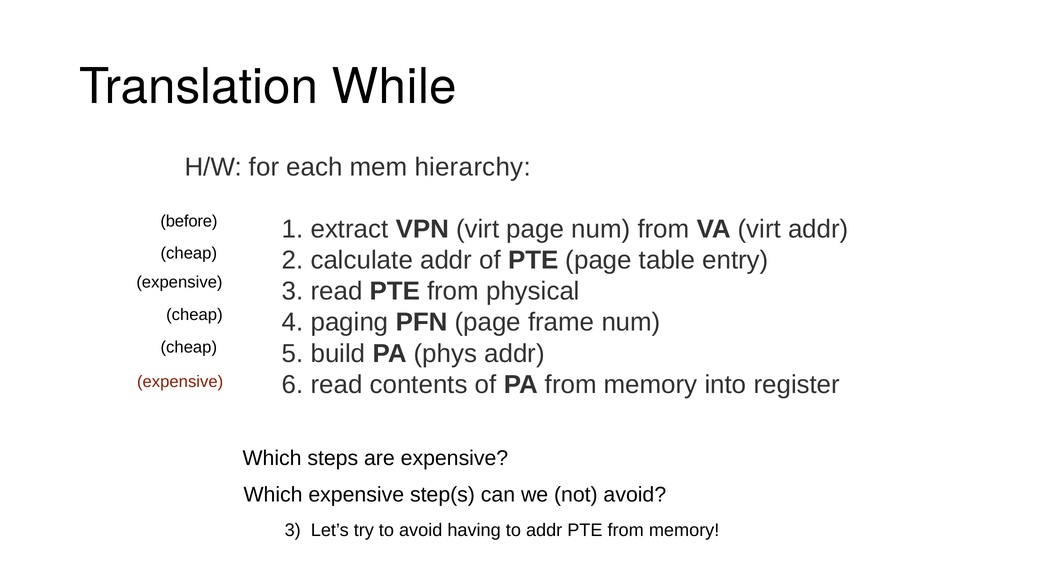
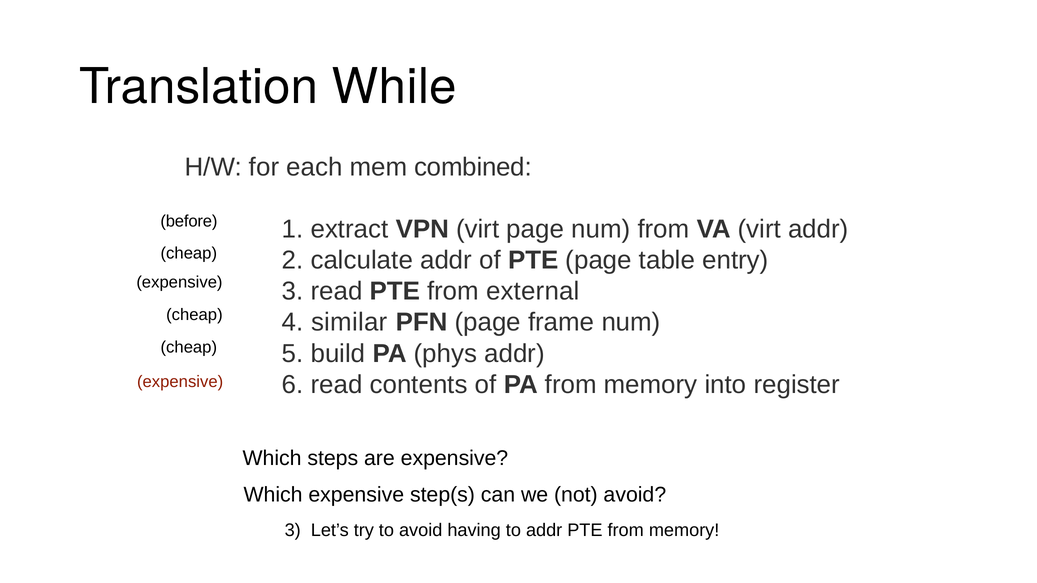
hierarchy: hierarchy -> combined
physical: physical -> external
paging: paging -> similar
